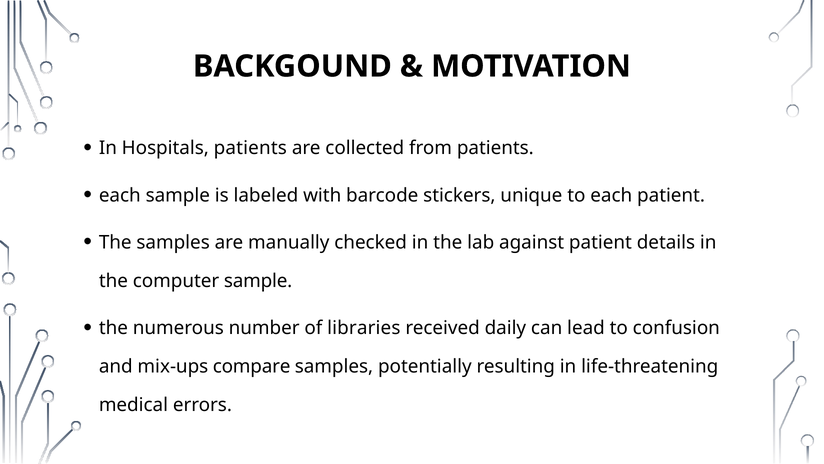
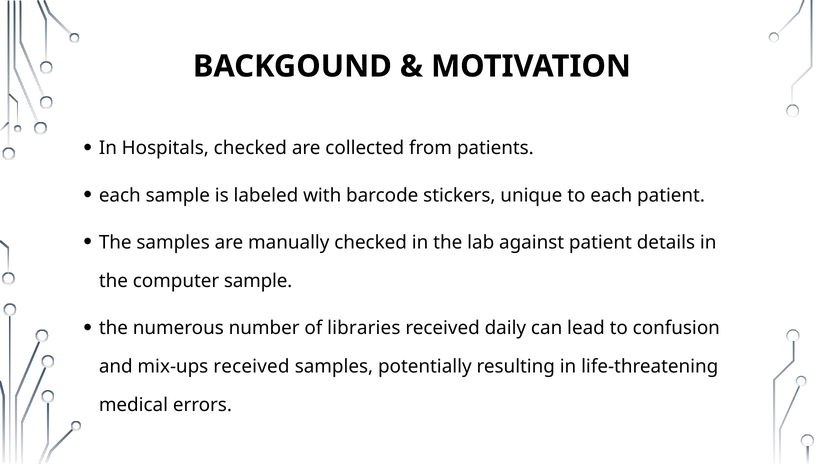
Hospitals patients: patients -> checked
mix-ups compare: compare -> received
